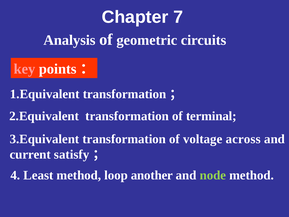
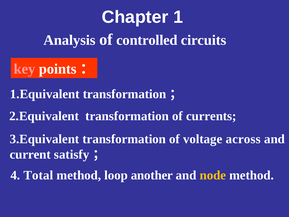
7: 7 -> 1
geometric: geometric -> controlled
terminal: terminal -> currents
Least: Least -> Total
node colour: light green -> yellow
